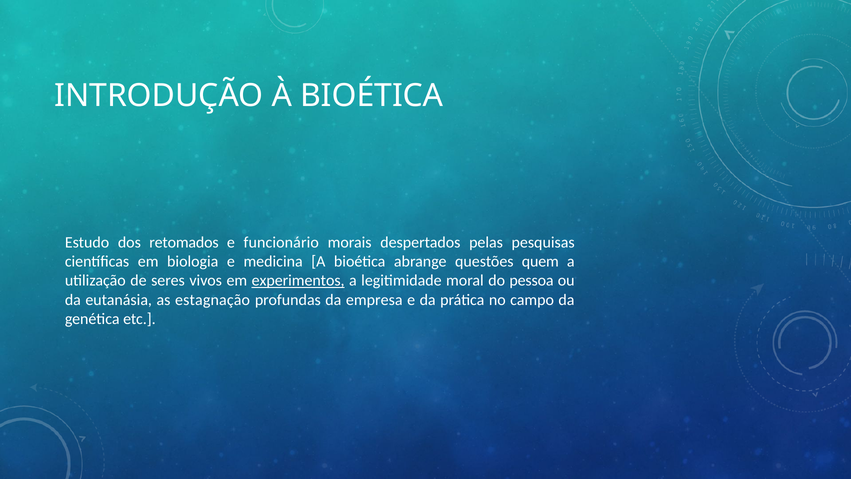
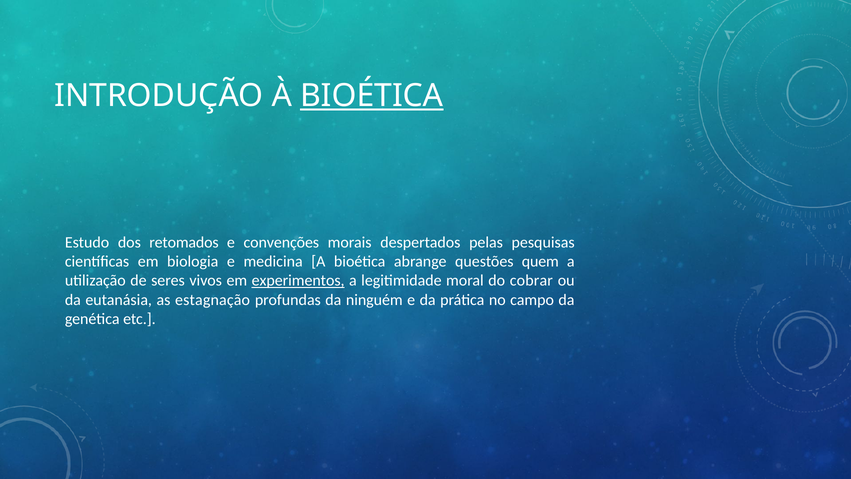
BIOÉTICA at (372, 96) underline: none -> present
funcionário: funcionário -> convenções
pessoa: pessoa -> cobrar
empresa: empresa -> ninguém
